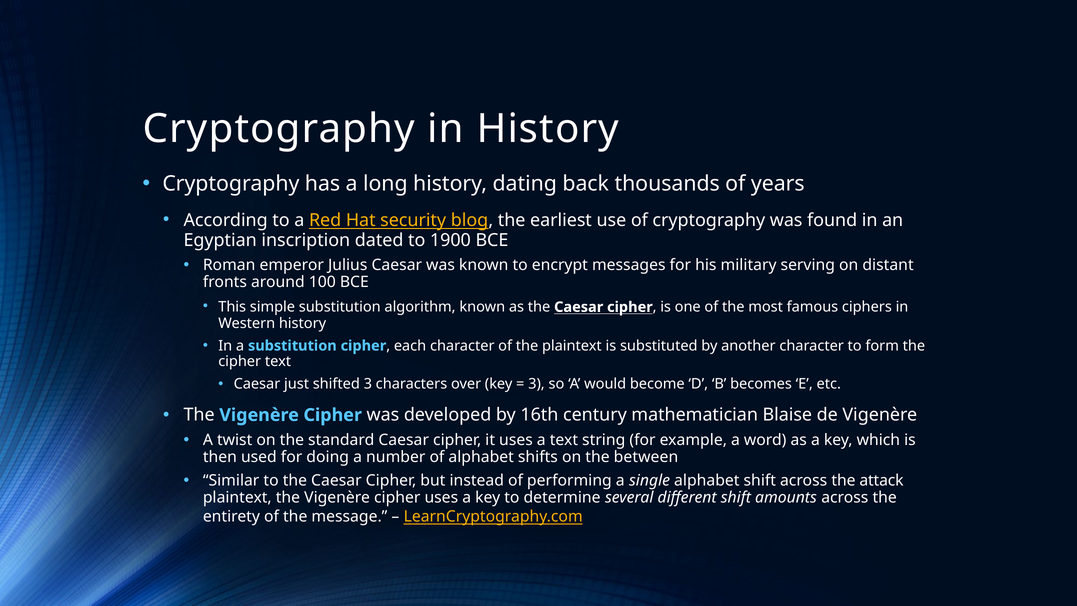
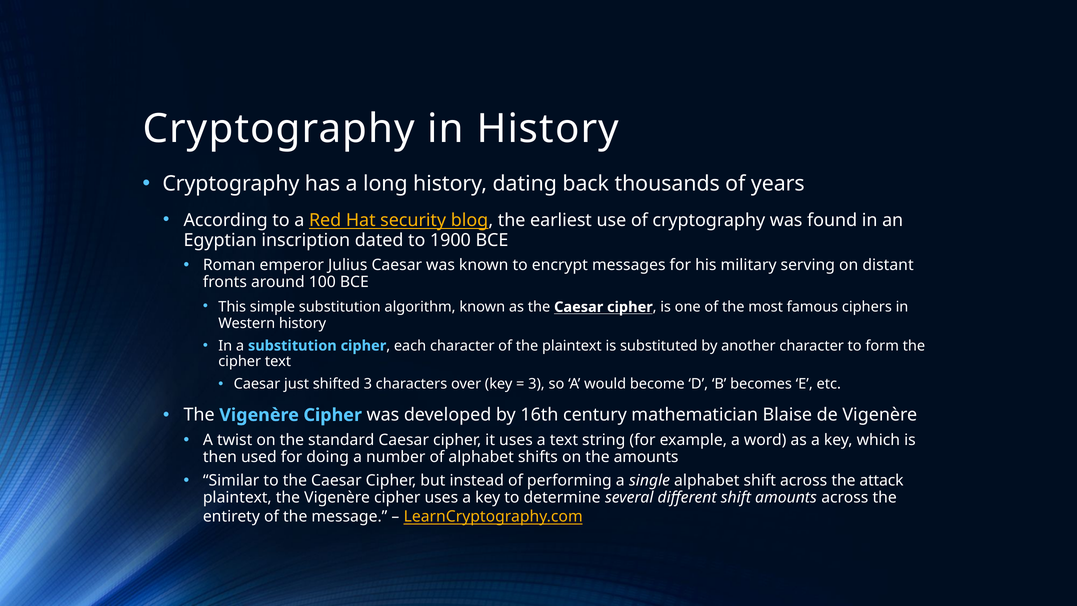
the between: between -> amounts
